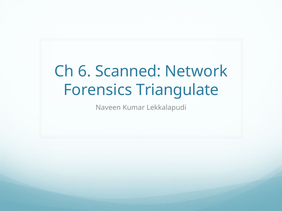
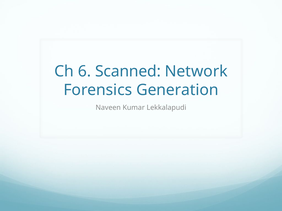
Triangulate: Triangulate -> Generation
